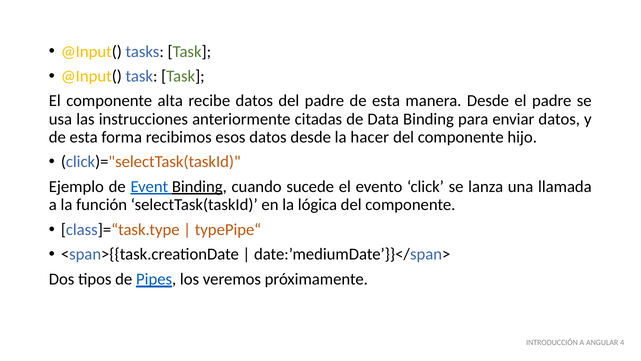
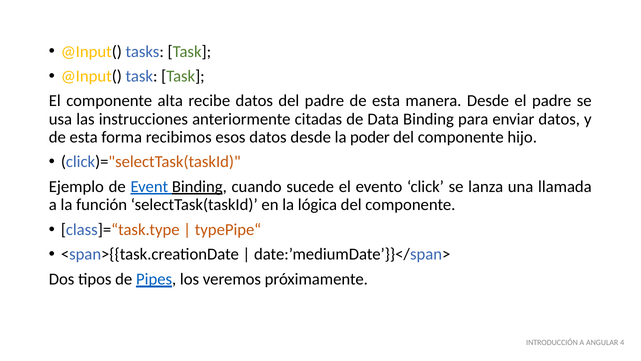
hacer: hacer -> poder
